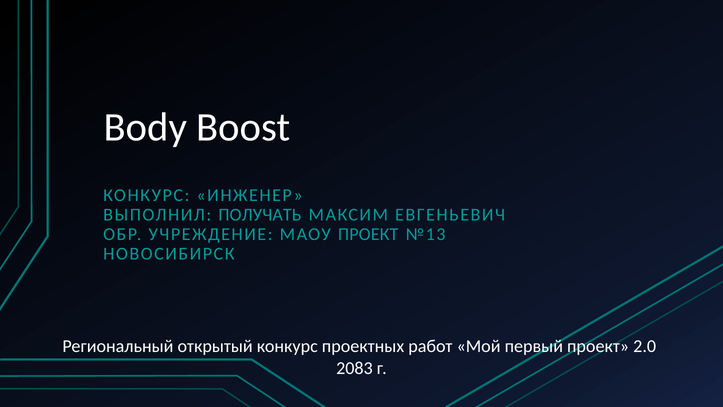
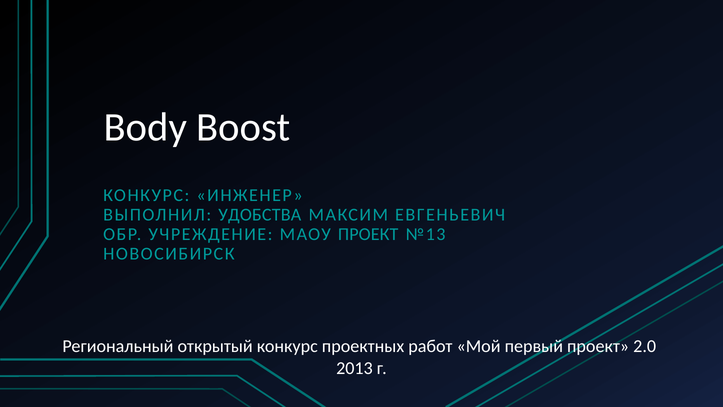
ПОЛУЧАТЬ: ПОЛУЧАТЬ -> УДОБСТВА
2083: 2083 -> 2013
